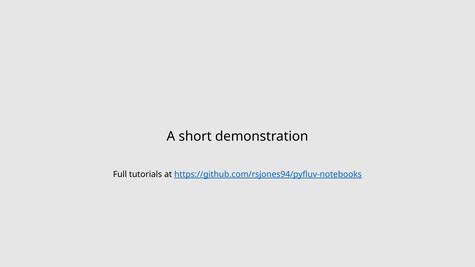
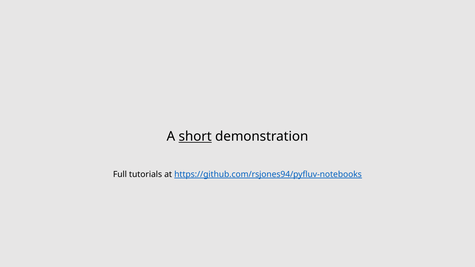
short underline: none -> present
